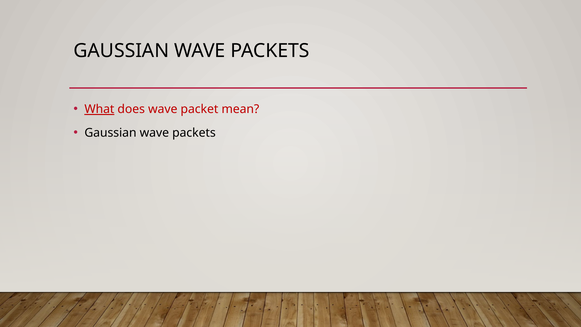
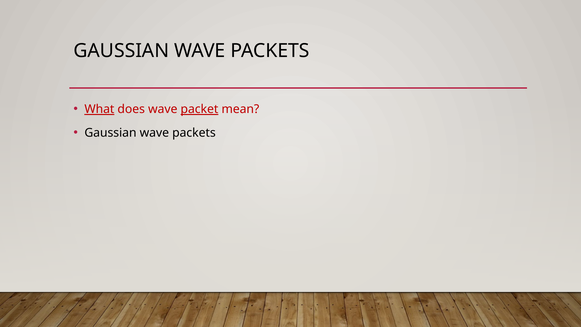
packet underline: none -> present
